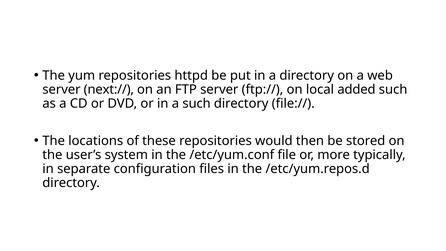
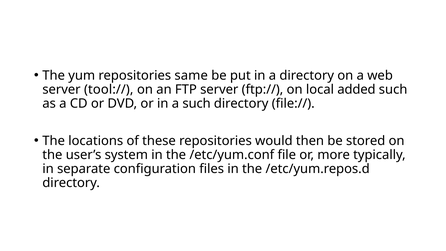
httpd: httpd -> same
next://: next:// -> tool://
